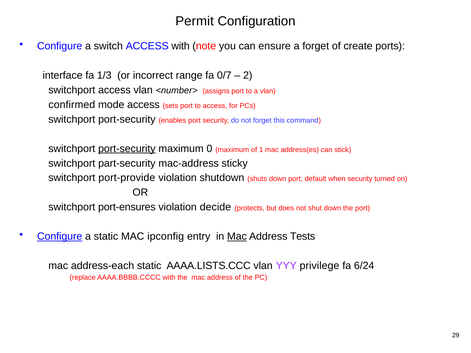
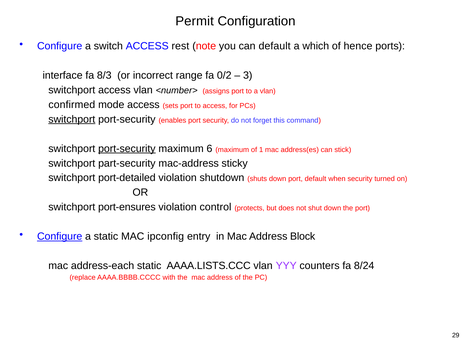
ACCESS with: with -> rest
can ensure: ensure -> default
a forget: forget -> which
create: create -> hence
1/3: 1/3 -> 8/3
0/7: 0/7 -> 0/2
2: 2 -> 3
switchport at (72, 119) underline: none -> present
0: 0 -> 6
port-provide: port-provide -> port-detailed
decide: decide -> control
Mac at (237, 237) underline: present -> none
Tests: Tests -> Block
privilege: privilege -> counters
6/24: 6/24 -> 8/24
